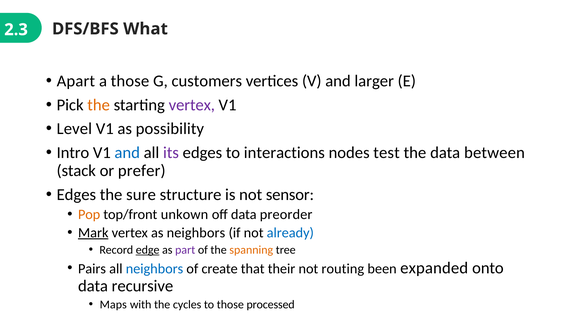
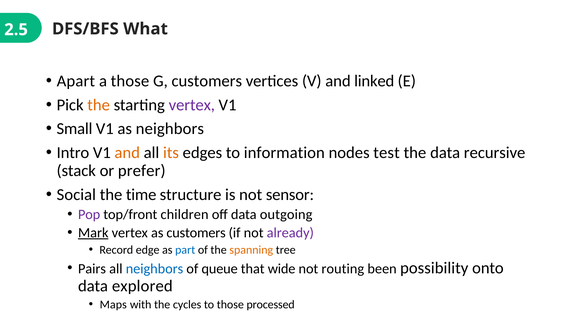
2.3: 2.3 -> 2.5
larger: larger -> linked
Level: Level -> Small
as possibility: possibility -> neighbors
and at (127, 153) colour: blue -> orange
its colour: purple -> orange
interactions: interactions -> information
between: between -> recursive
Edges at (76, 195): Edges -> Social
sure: sure -> time
Pop colour: orange -> purple
unkown: unkown -> children
preorder: preorder -> outgoing
as neighbors: neighbors -> customers
already colour: blue -> purple
edge underline: present -> none
part colour: purple -> blue
create: create -> queue
their: their -> wide
expanded: expanded -> possibility
recursive: recursive -> explored
